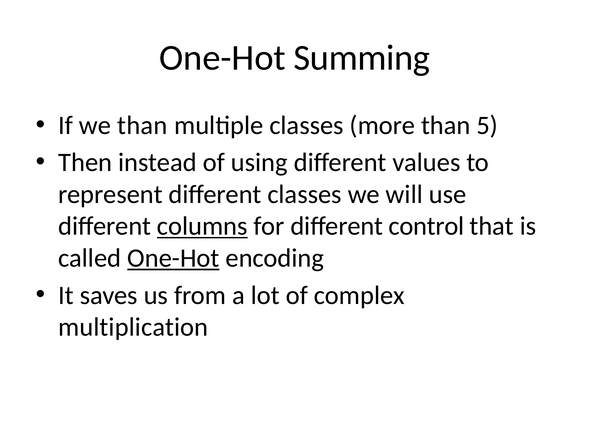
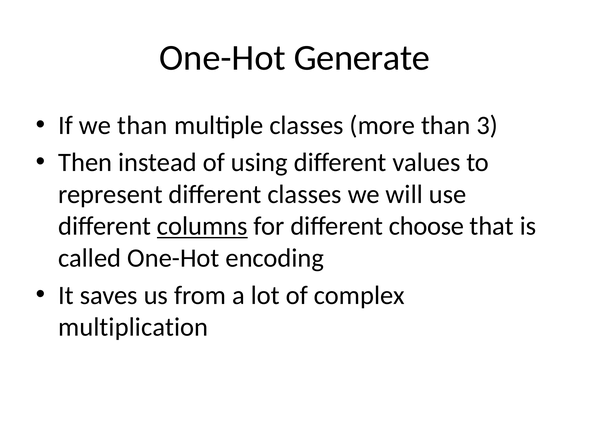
Summing: Summing -> Generate
5: 5 -> 3
control: control -> choose
One-Hot at (173, 258) underline: present -> none
